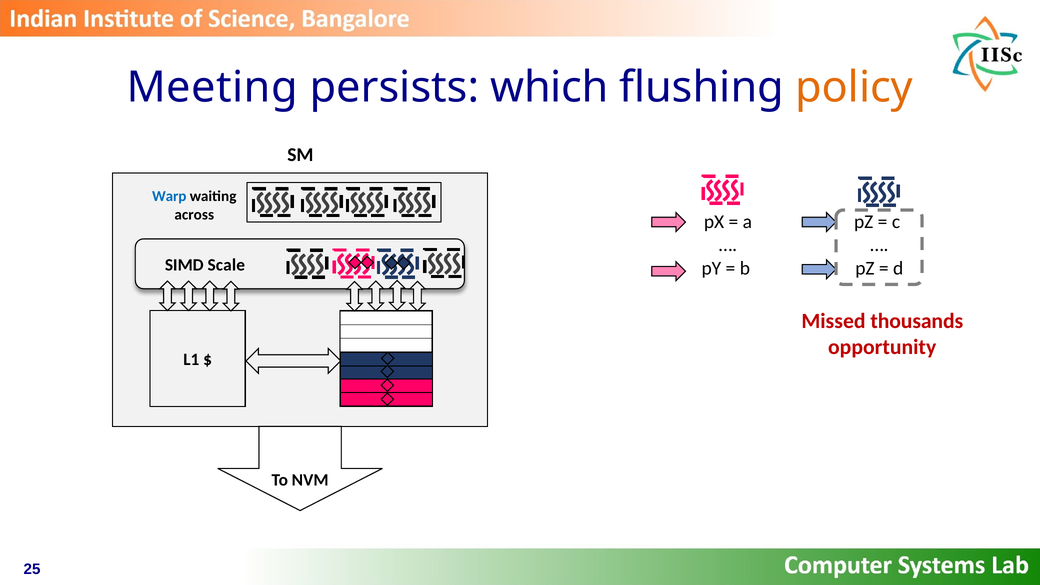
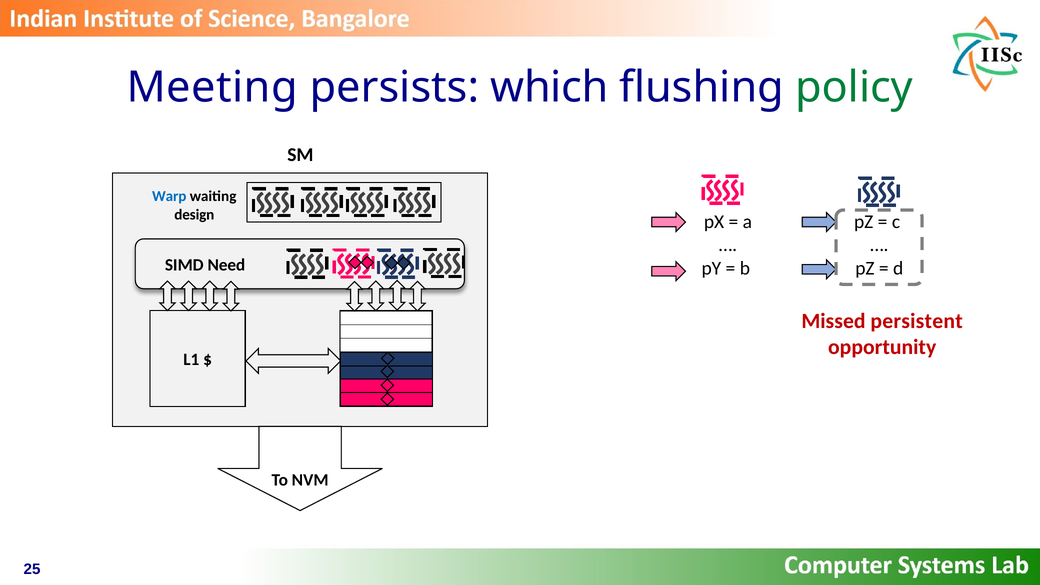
policy colour: orange -> green
across: across -> design
Scale: Scale -> Need
thousands: thousands -> persistent
